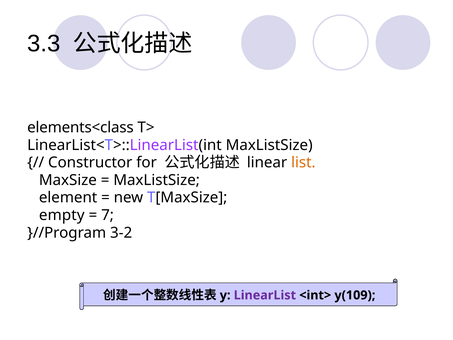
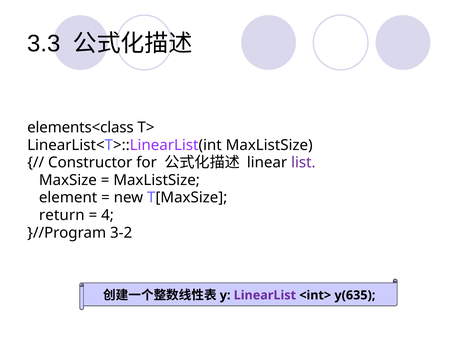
list colour: orange -> purple
empty: empty -> return
7: 7 -> 4
y(109: y(109 -> y(635
